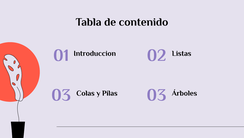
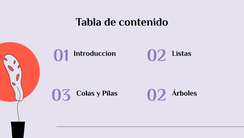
03 03: 03 -> 02
